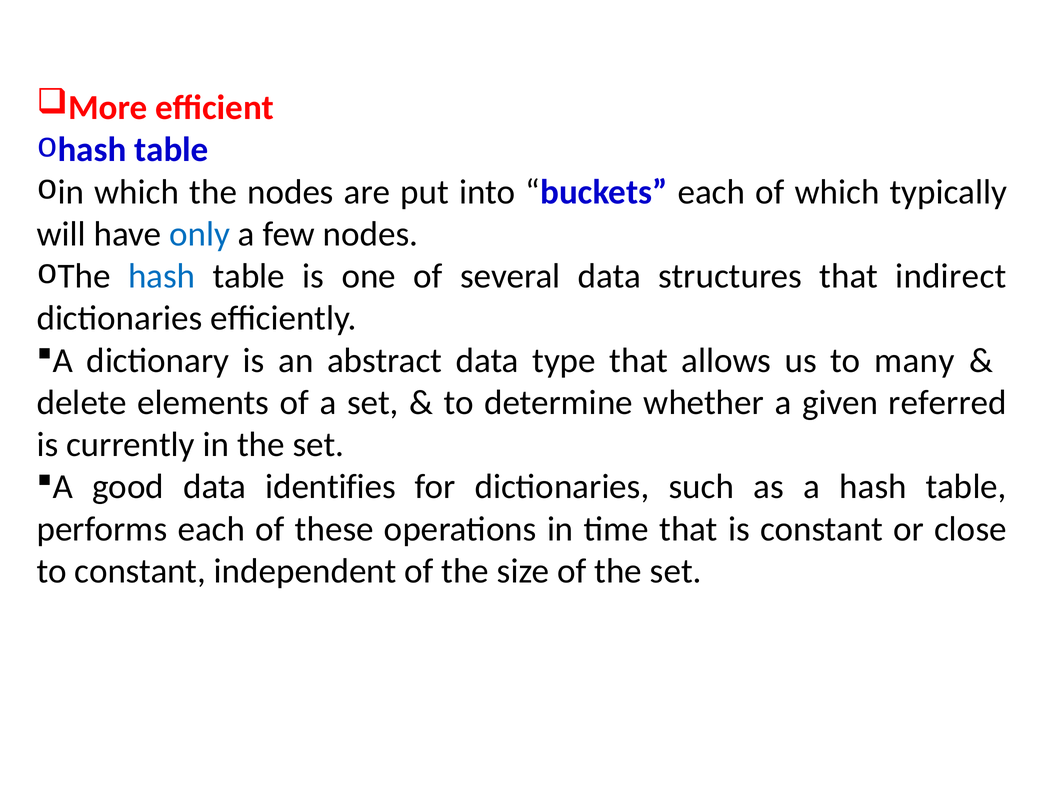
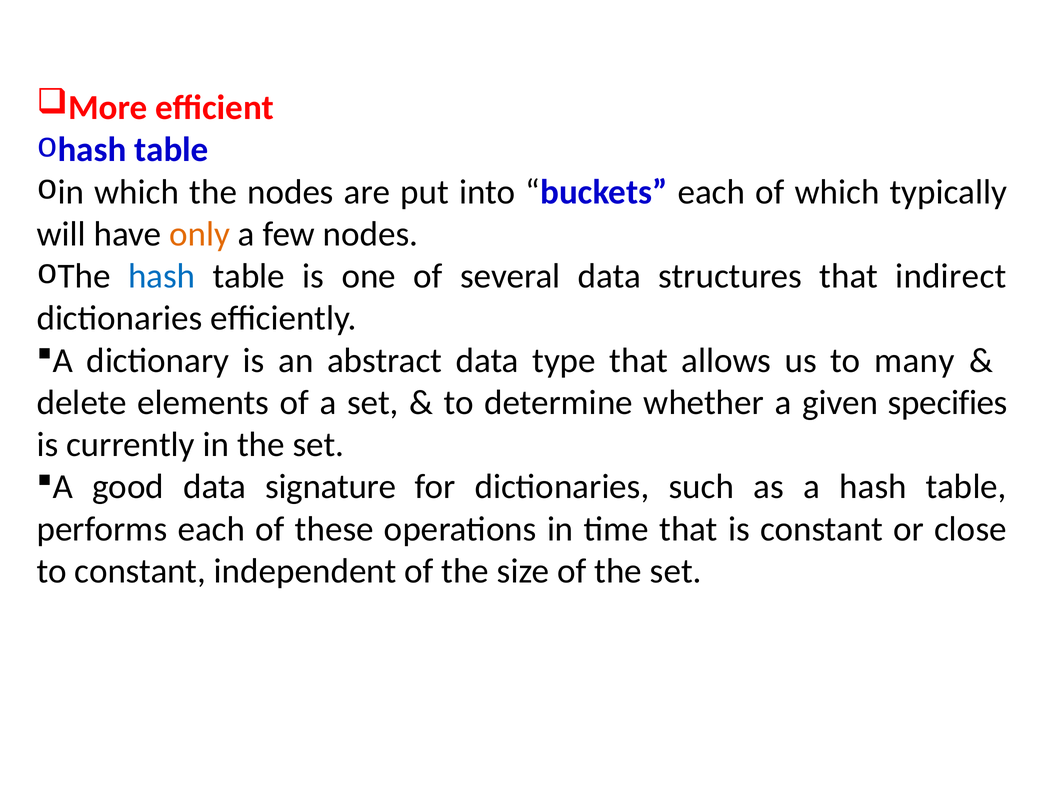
only colour: blue -> orange
referred: referred -> specifies
identifies: identifies -> signature
